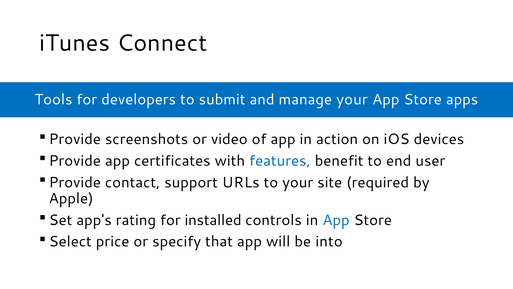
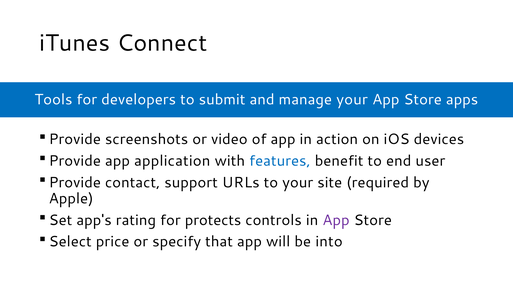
certificates: certificates -> application
installed: installed -> protects
App at (336, 220) colour: blue -> purple
